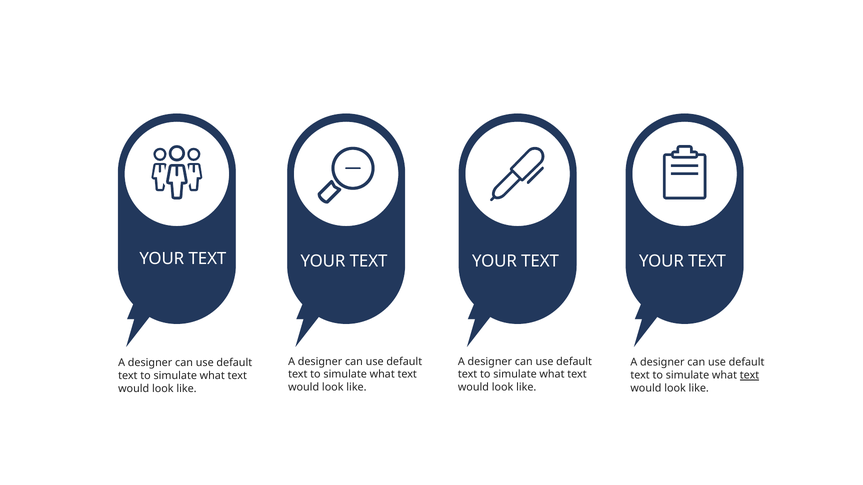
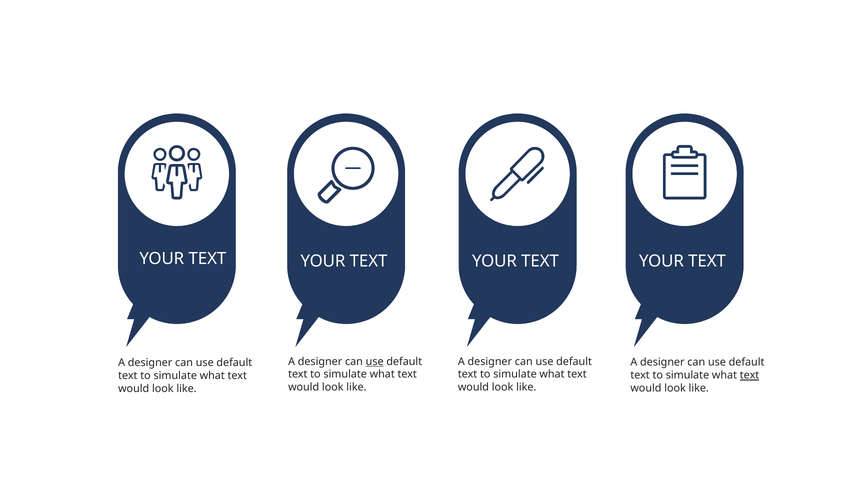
use at (375, 362) underline: none -> present
